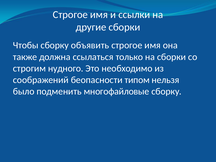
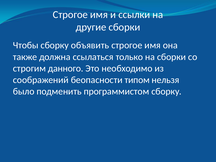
нудного: нудного -> данного
многофайловые: многофайловые -> программистом
